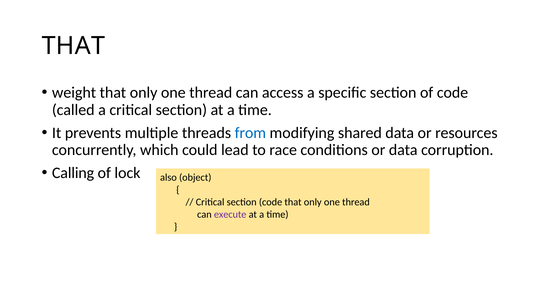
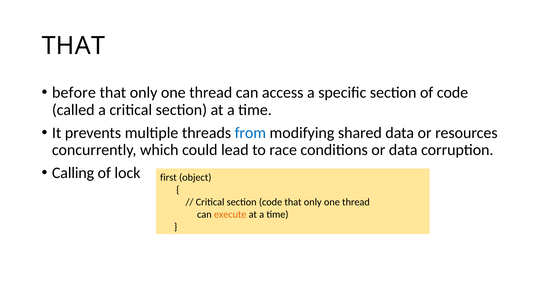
weight: weight -> before
also: also -> first
execute colour: purple -> orange
